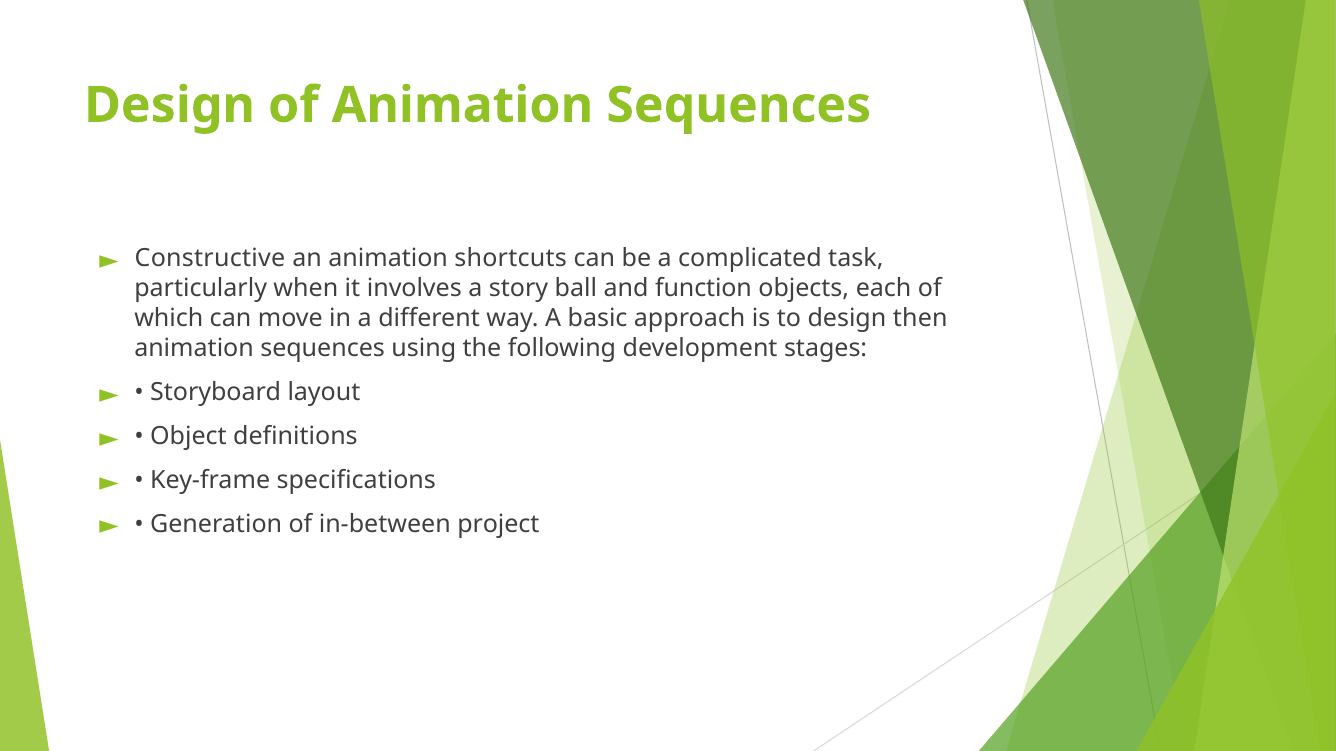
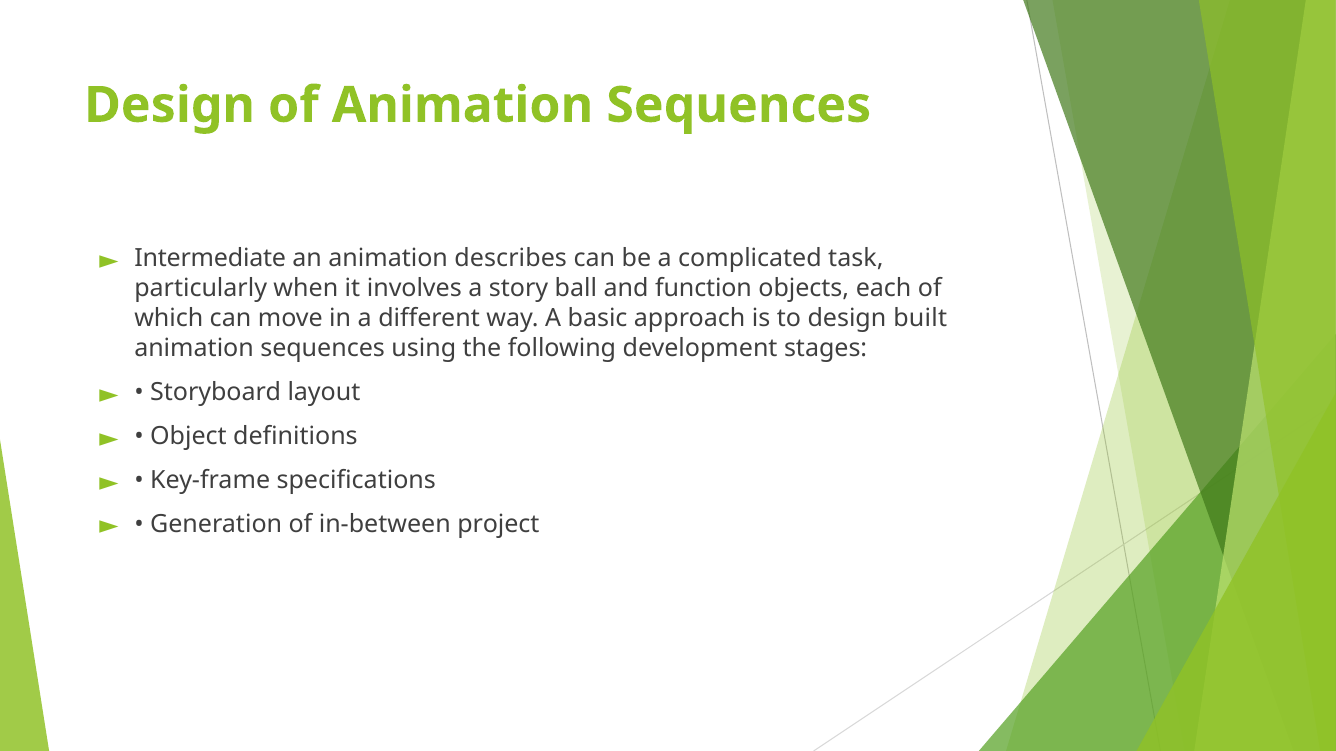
Constructive: Constructive -> Intermediate
shortcuts: shortcuts -> describes
then: then -> built
